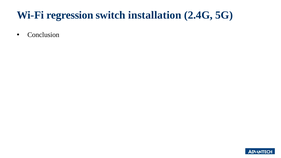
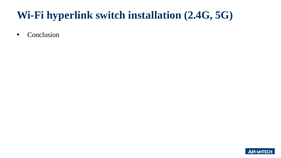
regression: regression -> hyperlink
